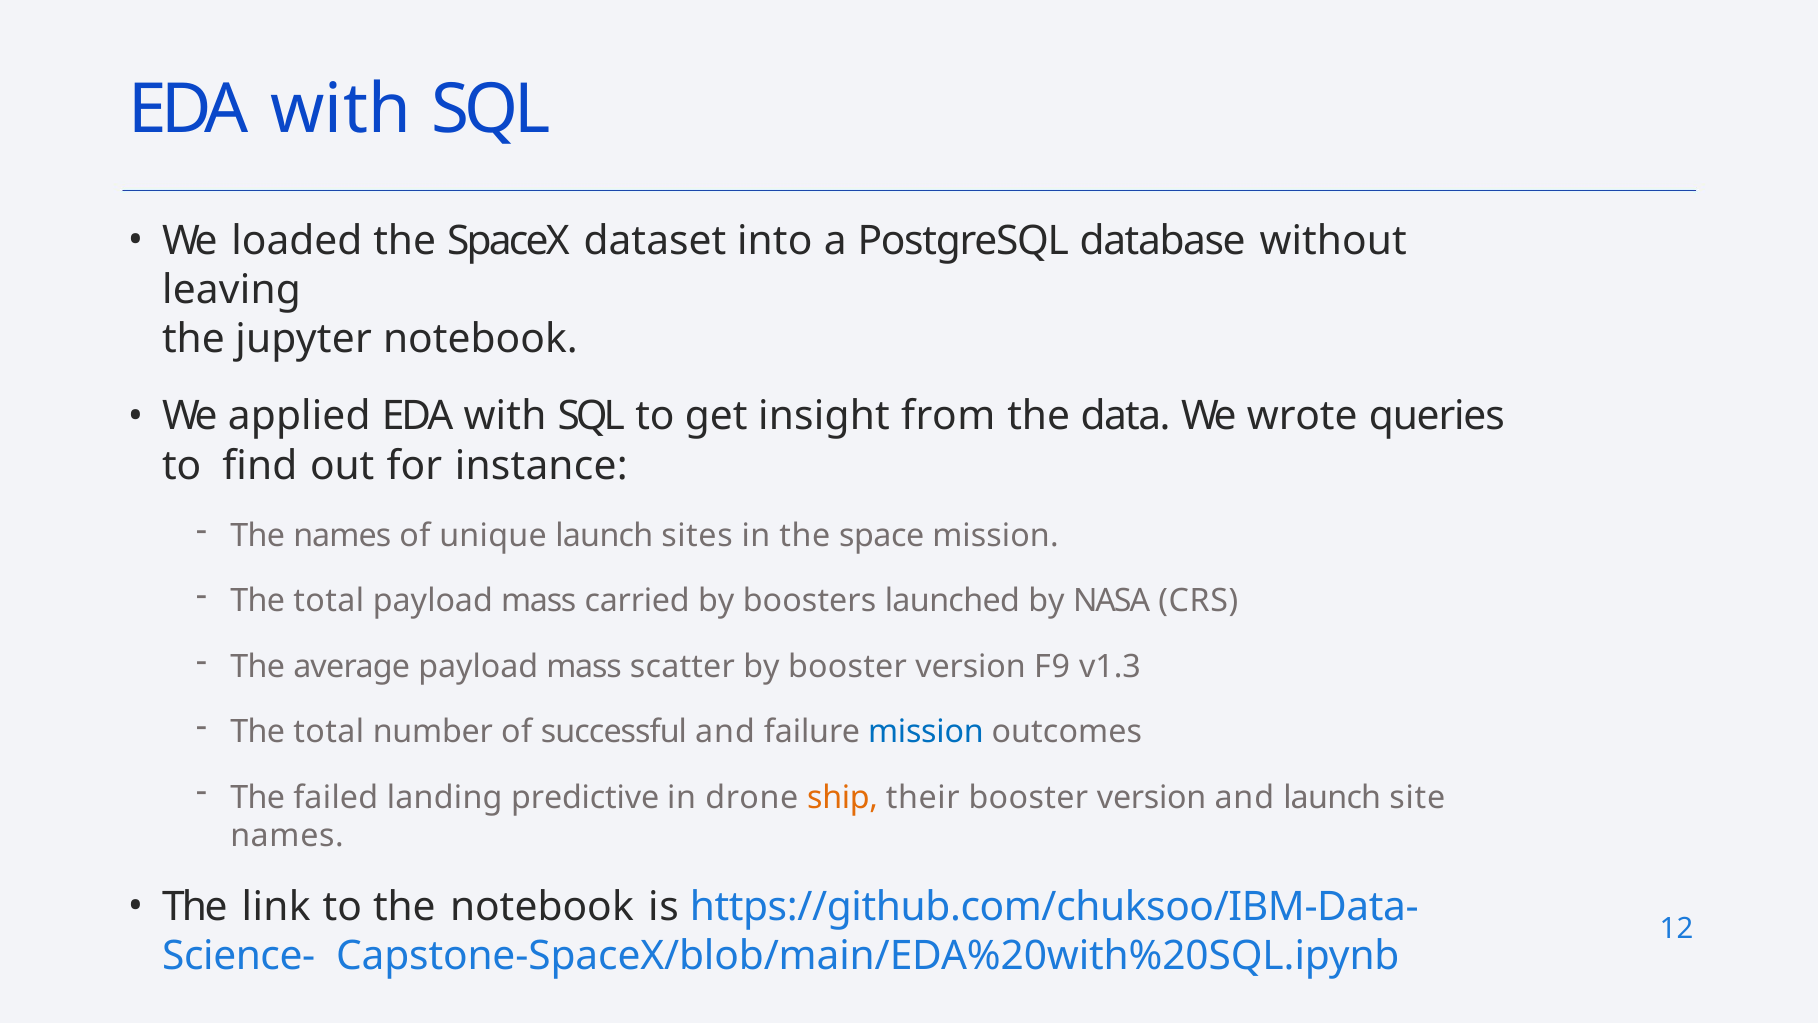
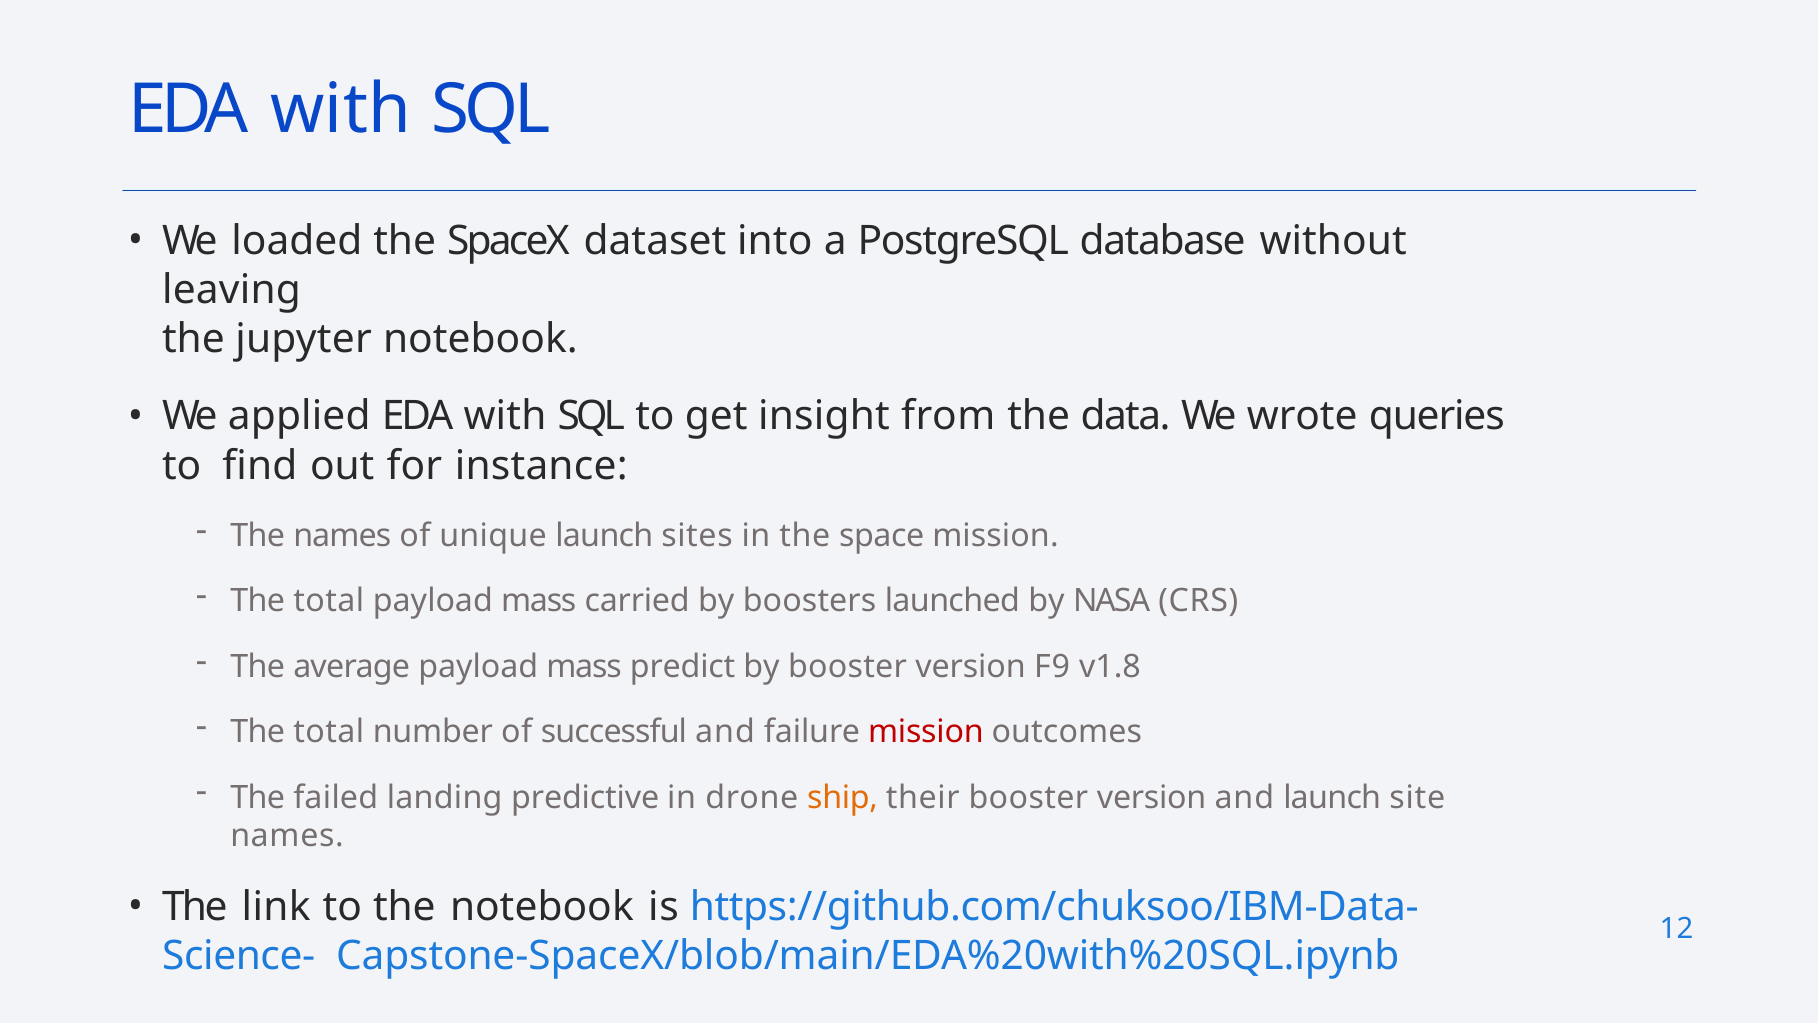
scatter: scatter -> predict
v1.3: v1.3 -> v1.8
mission at (926, 732) colour: blue -> red
